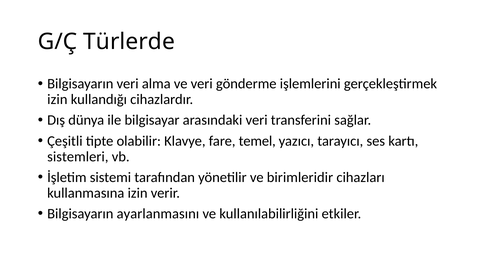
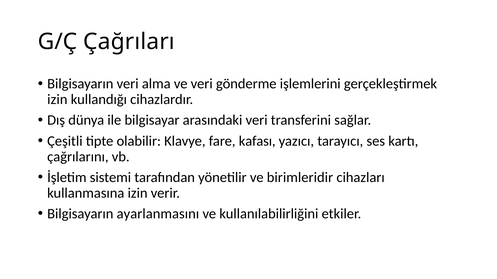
Türlerde: Türlerde -> Çağrıları
temel: temel -> kafası
sistemleri: sistemleri -> çağrılarını
